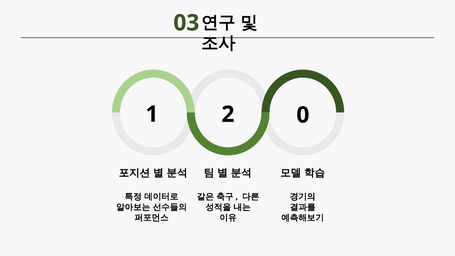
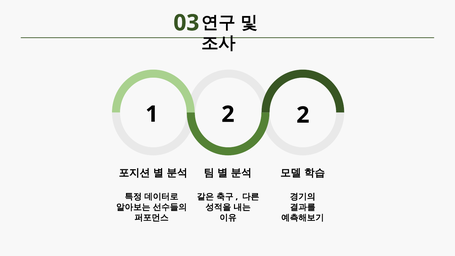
2 0: 0 -> 2
